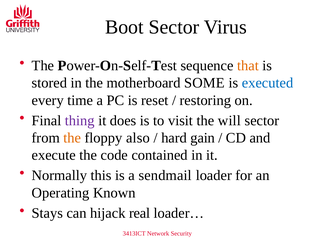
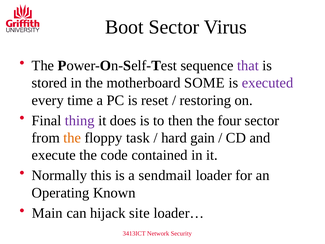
that colour: orange -> purple
executed colour: blue -> purple
visit: visit -> then
will: will -> four
also: also -> task
Stays: Stays -> Main
real: real -> site
